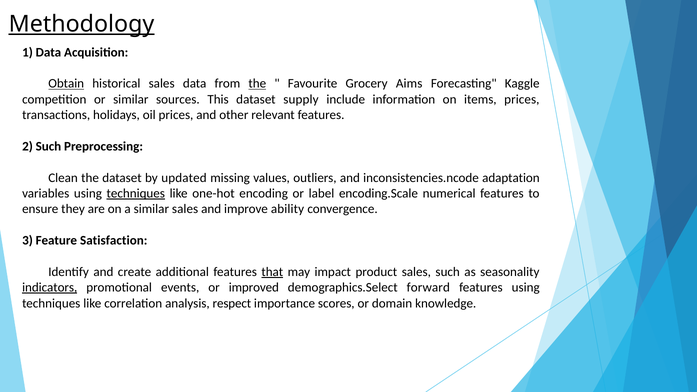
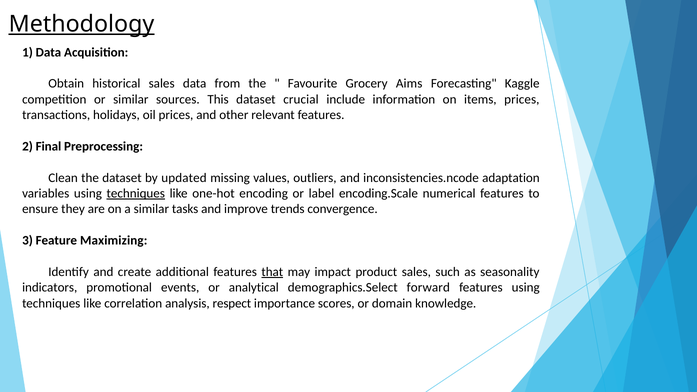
Obtain underline: present -> none
the at (257, 84) underline: present -> none
supply: supply -> crucial
2 Such: Such -> Final
similar sales: sales -> tasks
ability: ability -> trends
Satisfaction: Satisfaction -> Maximizing
indicators underline: present -> none
improved: improved -> analytical
